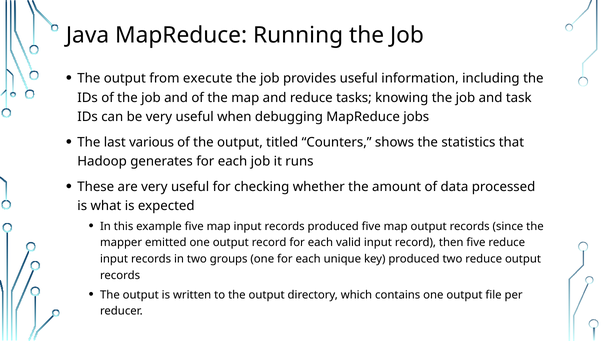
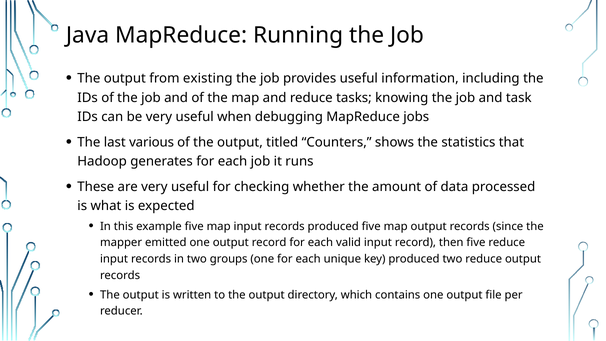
execute: execute -> existing
